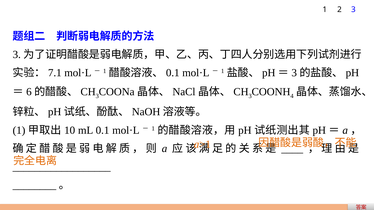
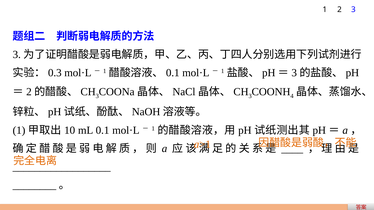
7.1: 7.1 -> 0.3
6 at (29, 92): 6 -> 2
